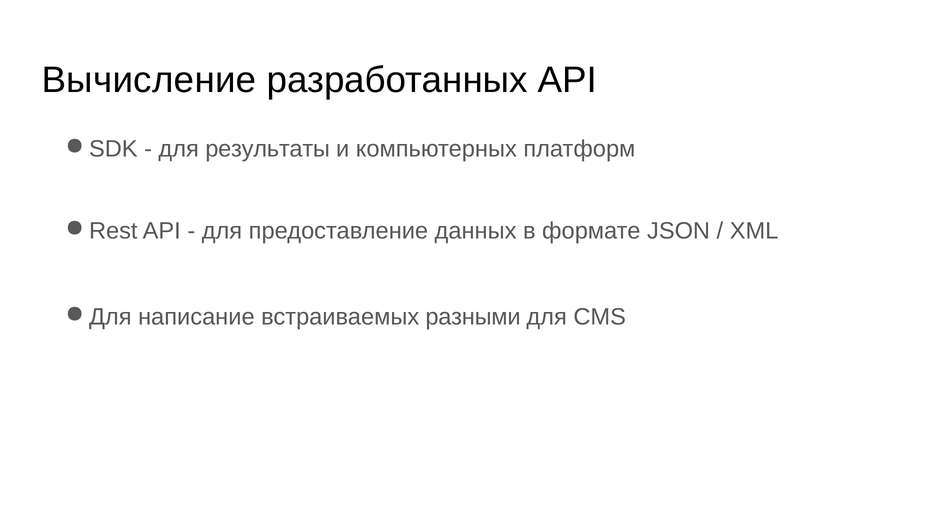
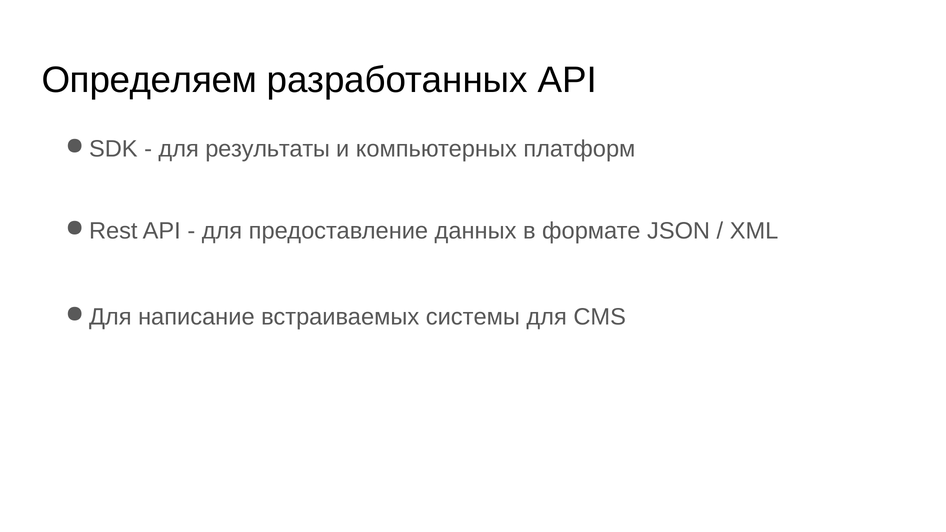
Вычисление: Вычисление -> Определяем
разными: разными -> системы
